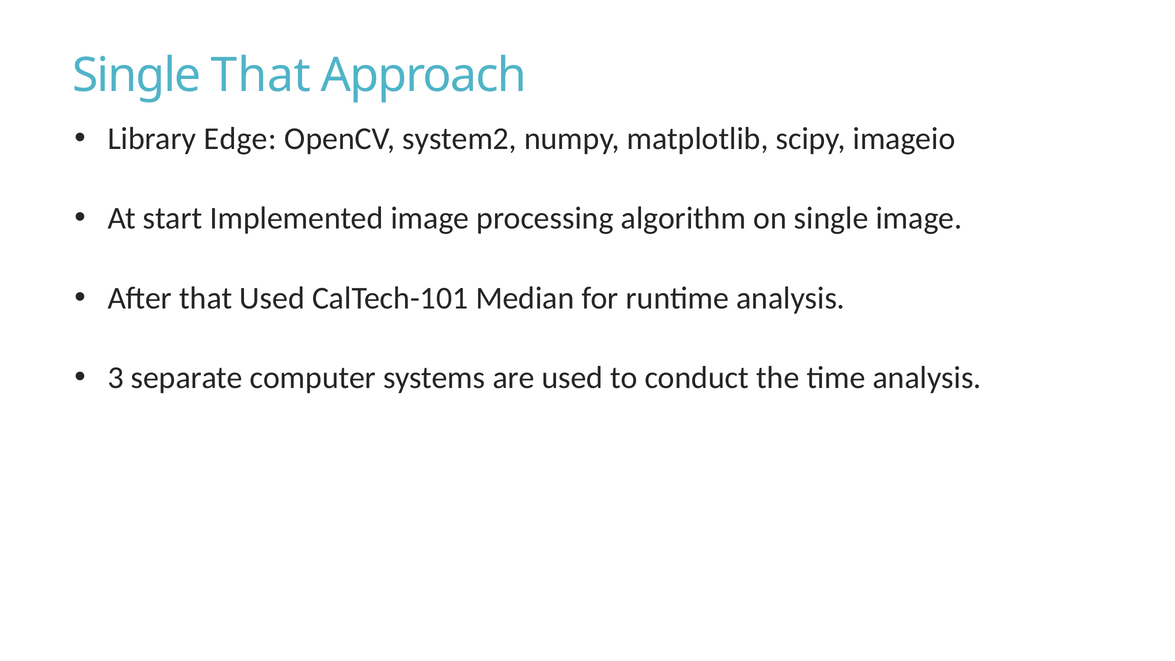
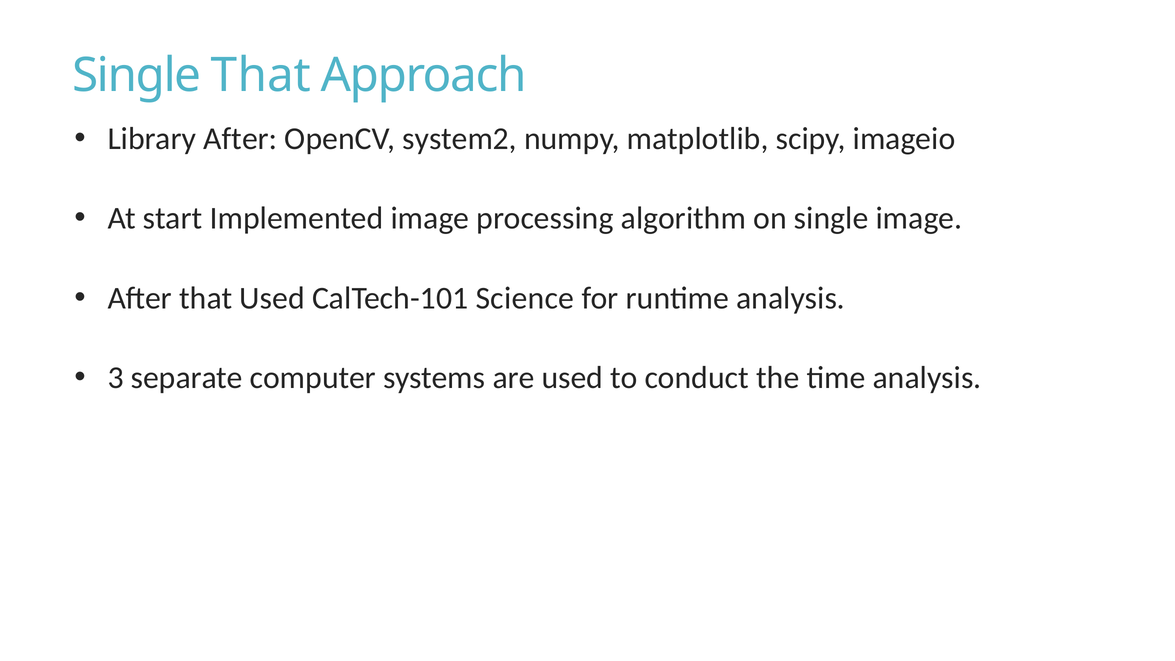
Library Edge: Edge -> After
Median: Median -> Science
